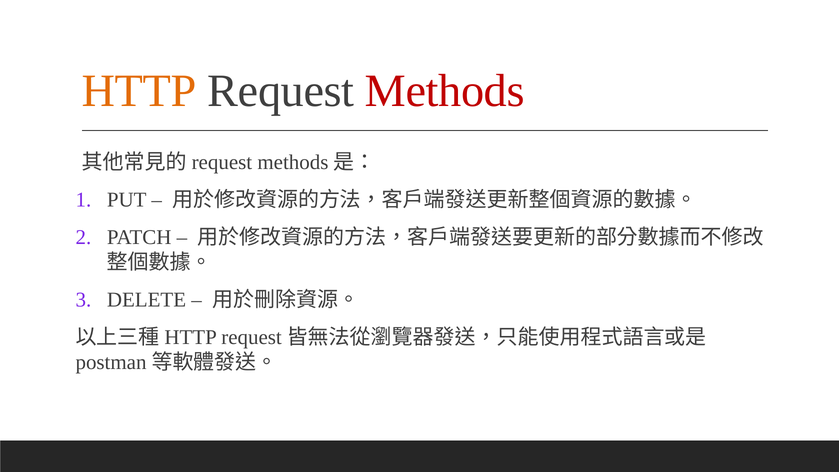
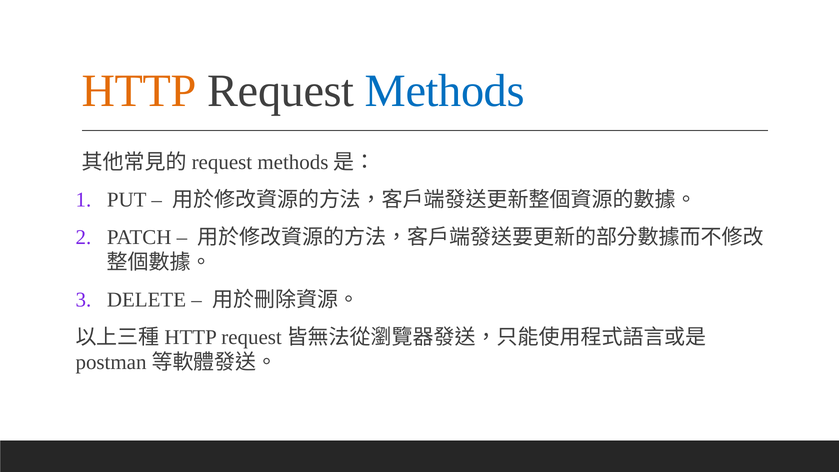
Methods colour: red -> blue
